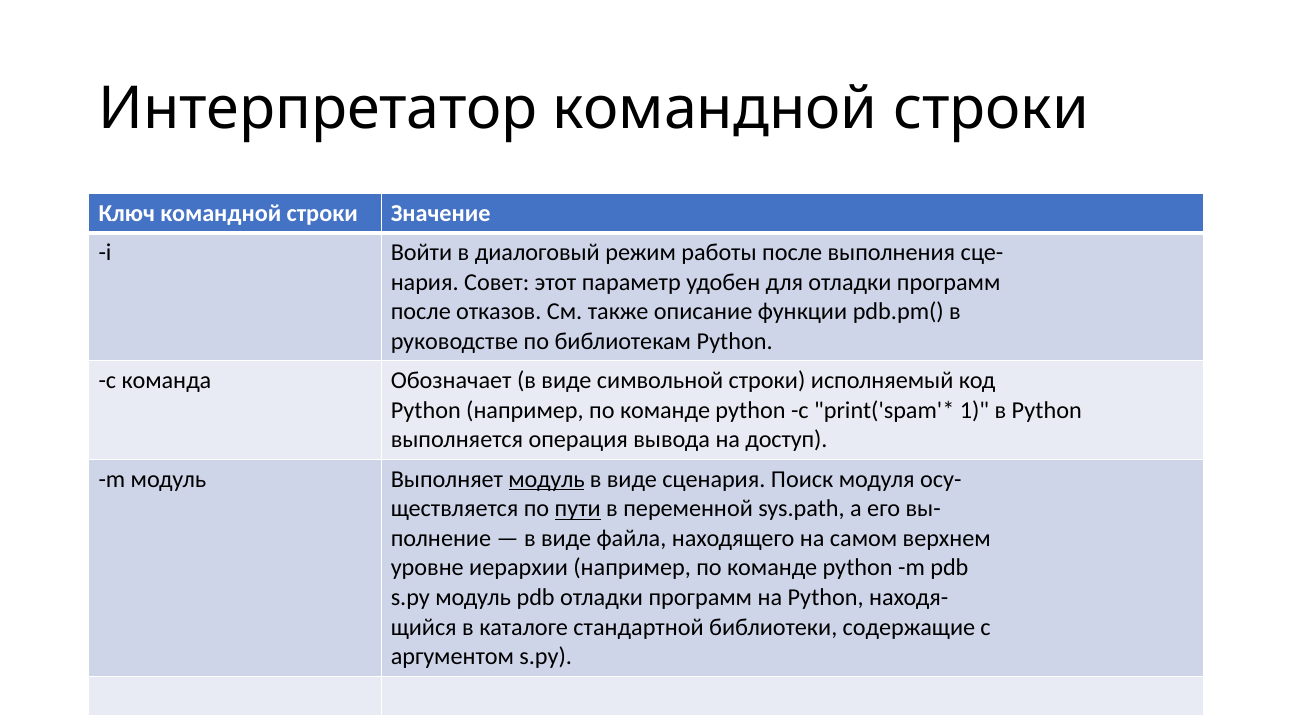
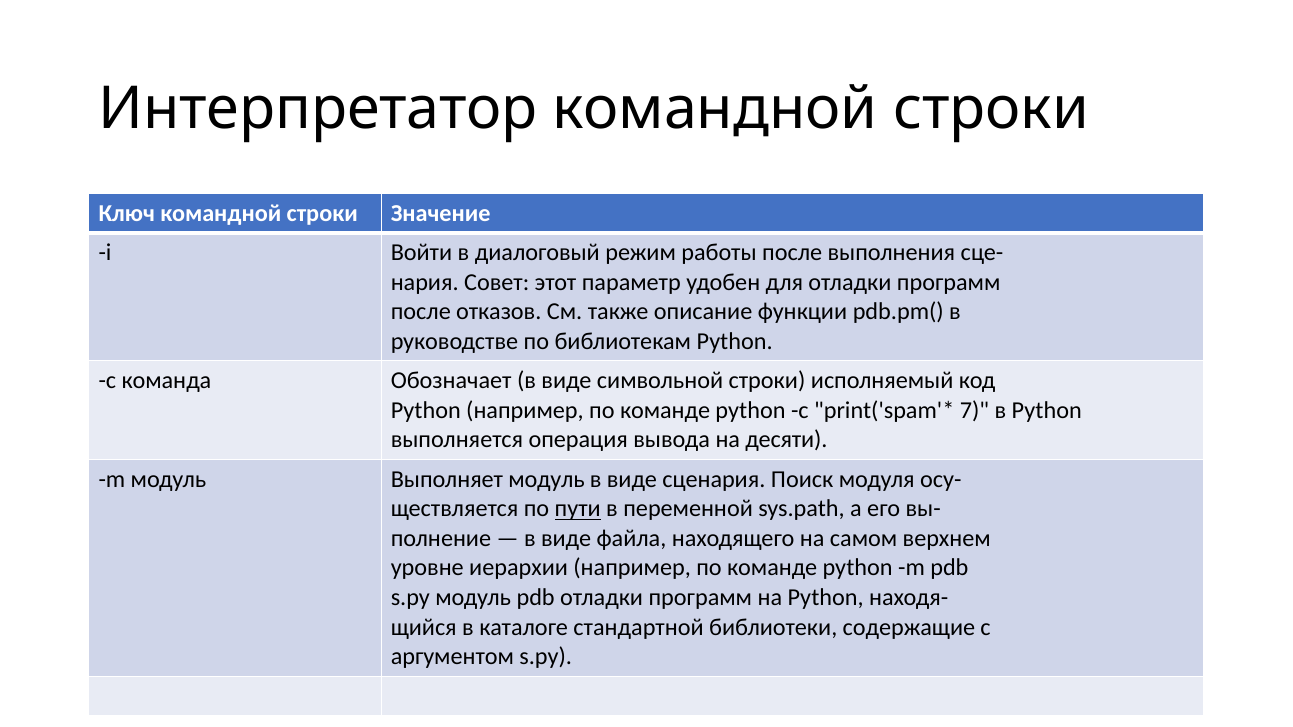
1: 1 -> 7
доступ: доступ -> десяти
модуль at (547, 479) underline: present -> none
